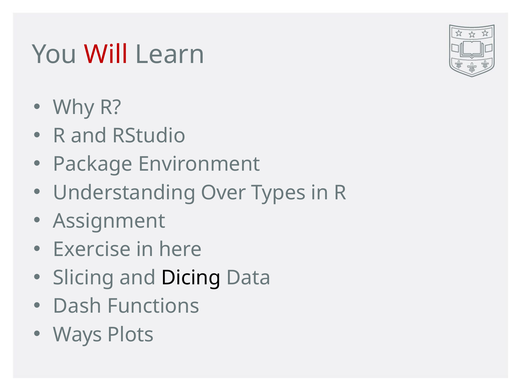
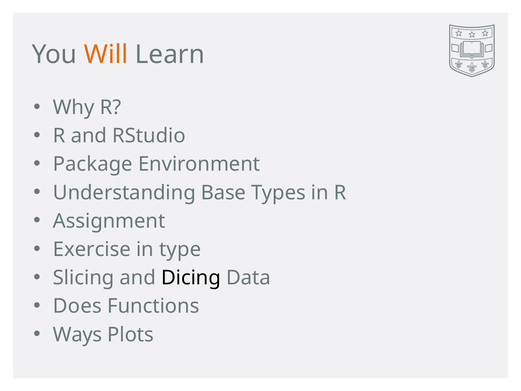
Will colour: red -> orange
Over: Over -> Base
here: here -> type
Dash: Dash -> Does
